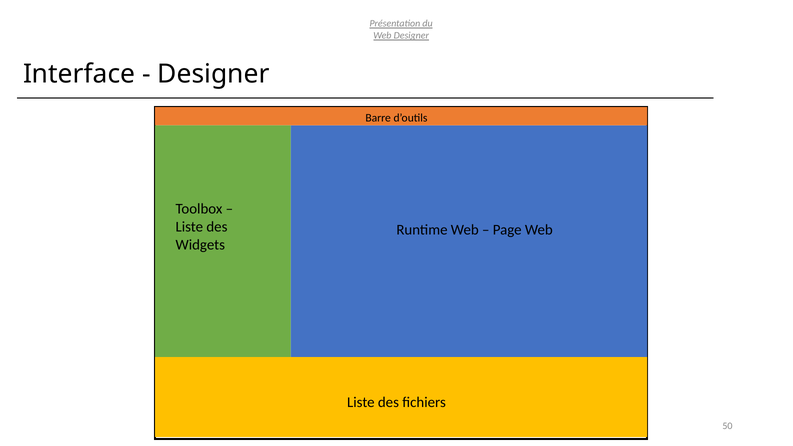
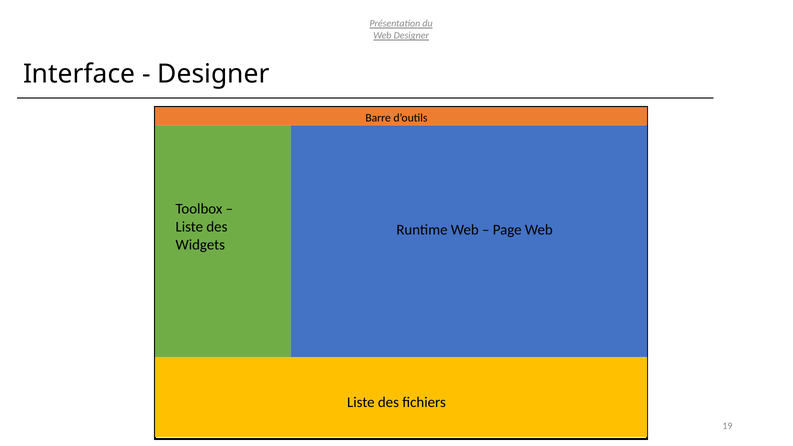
50: 50 -> 19
